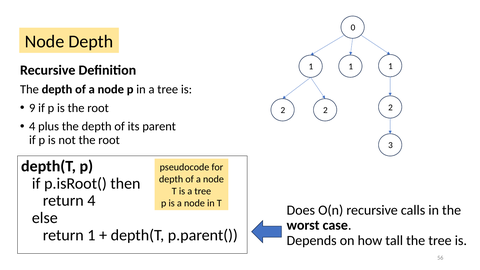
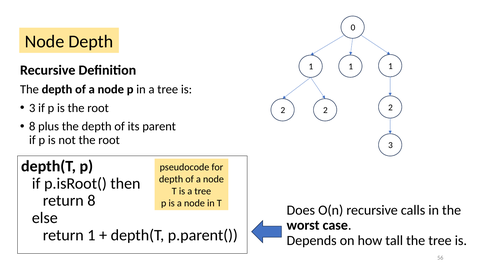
9 at (32, 108): 9 -> 3
4 at (32, 126): 4 -> 8
return 4: 4 -> 8
